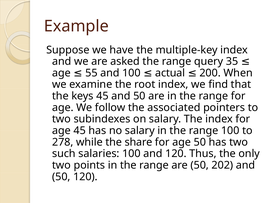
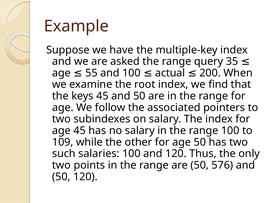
278: 278 -> 109
share: share -> other
202: 202 -> 576
